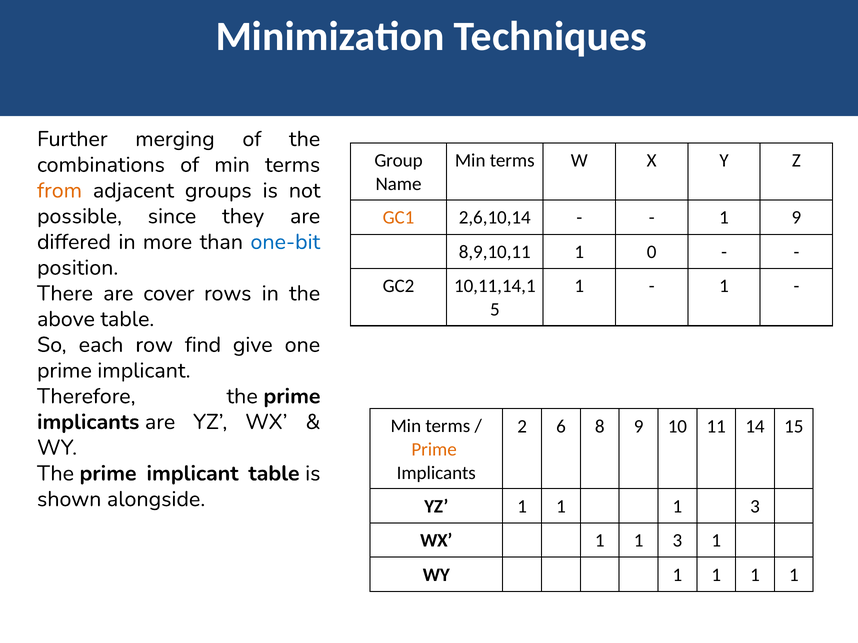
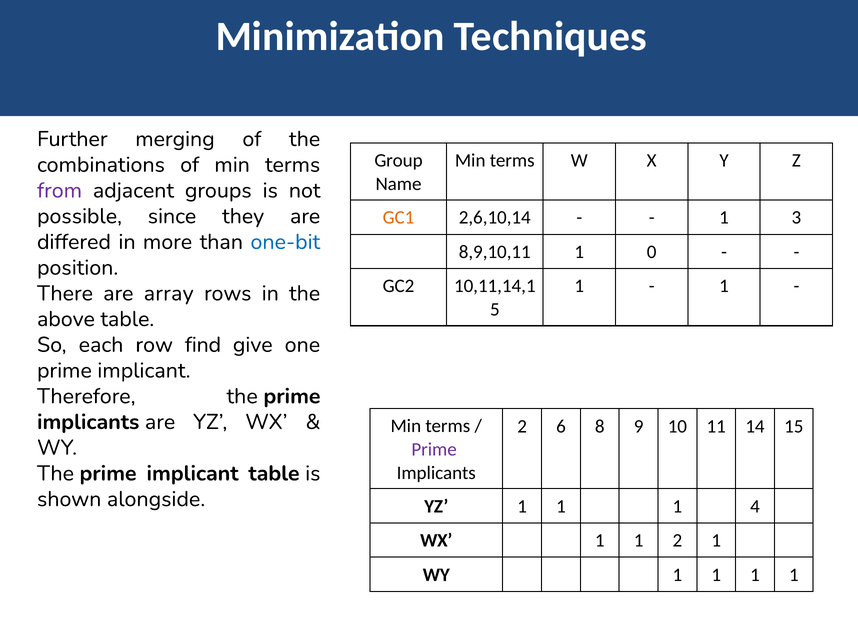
from colour: orange -> purple
1 9: 9 -> 3
cover: cover -> array
Prime at (434, 450) colour: orange -> purple
1 1 1 3: 3 -> 4
WX 1 1 3: 3 -> 2
